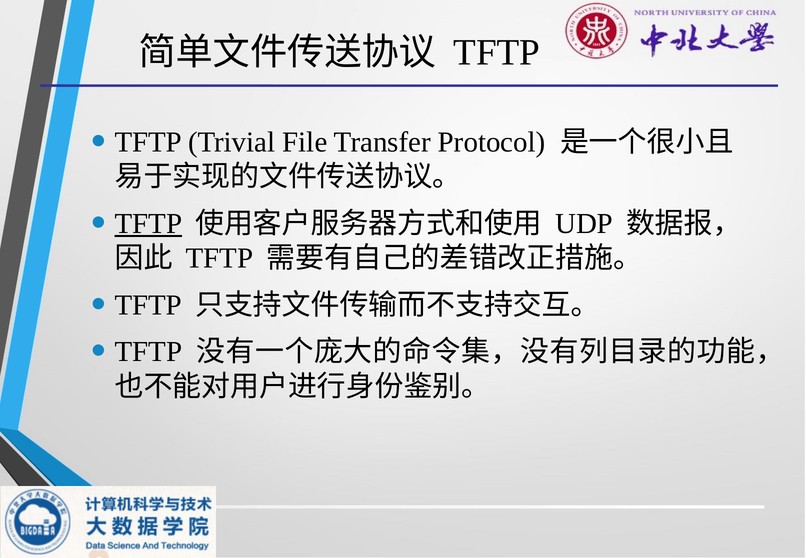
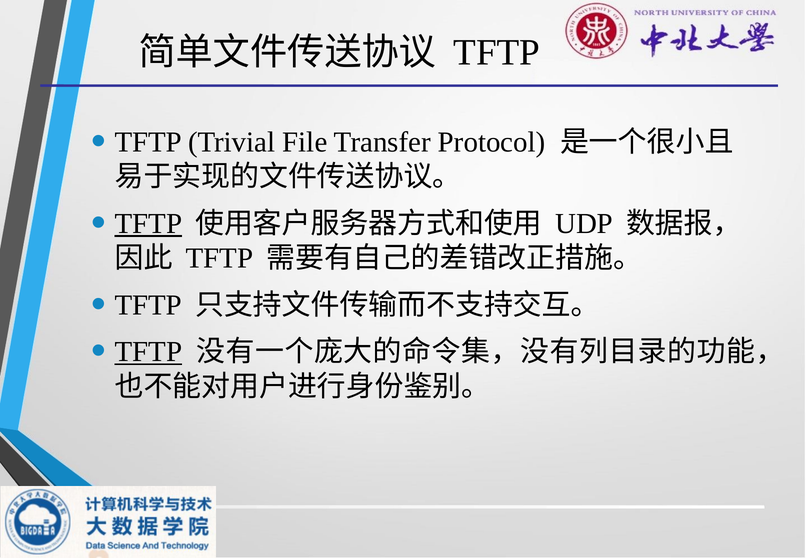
TFTP at (148, 352) underline: none -> present
